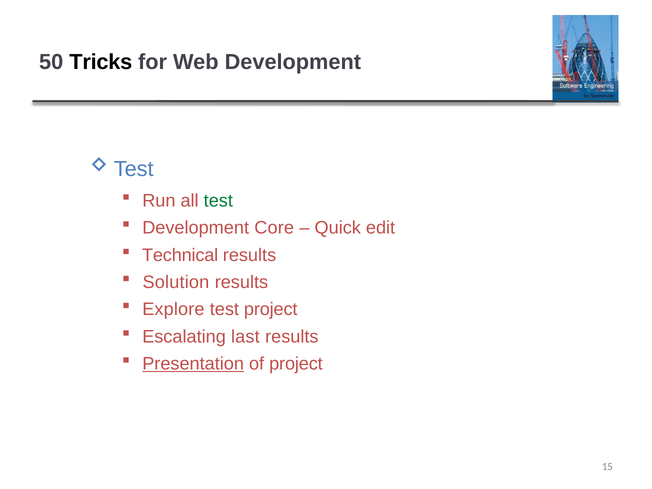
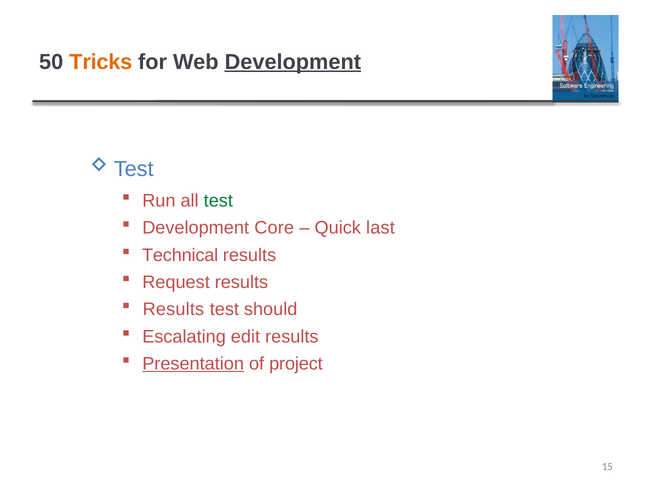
Tricks colour: black -> orange
Development at (293, 62) underline: none -> present
edit: edit -> last
Solution: Solution -> Request
Explore at (173, 309): Explore -> Results
test project: project -> should
last: last -> edit
